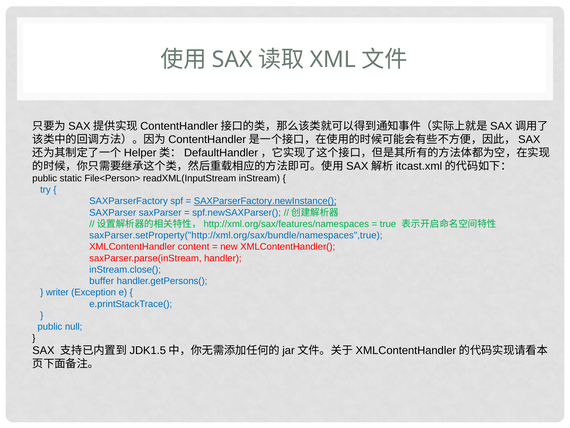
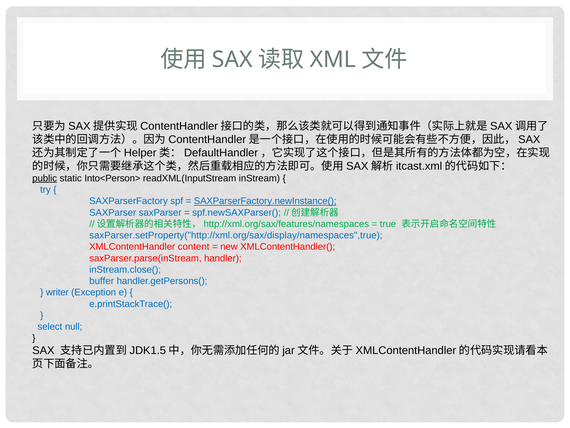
public at (45, 178) underline: none -> present
File<Person>: File<Person> -> Into<Person>
saxParser.setProperty("http://xml.org/sax/bundle/namespaces",true: saxParser.setProperty("http://xml.org/sax/bundle/namespaces",true -> saxParser.setProperty("http://xml.org/sax/display/namespaces",true
public at (50, 326): public -> select
